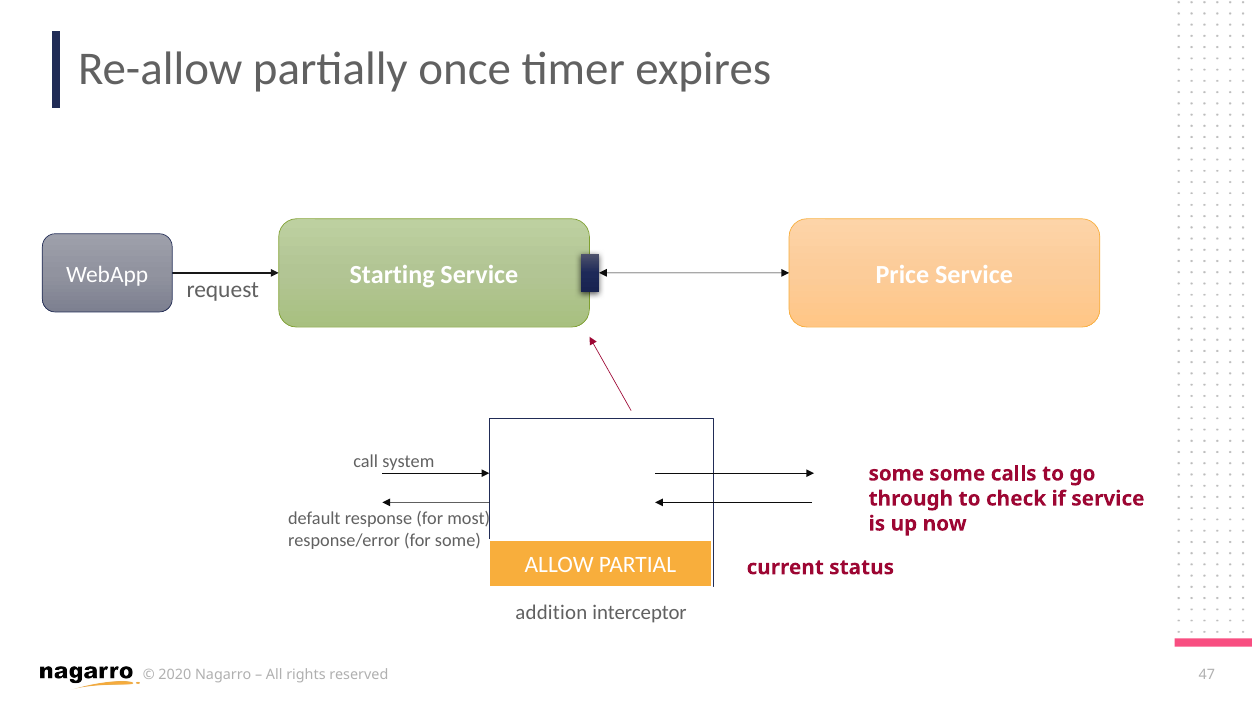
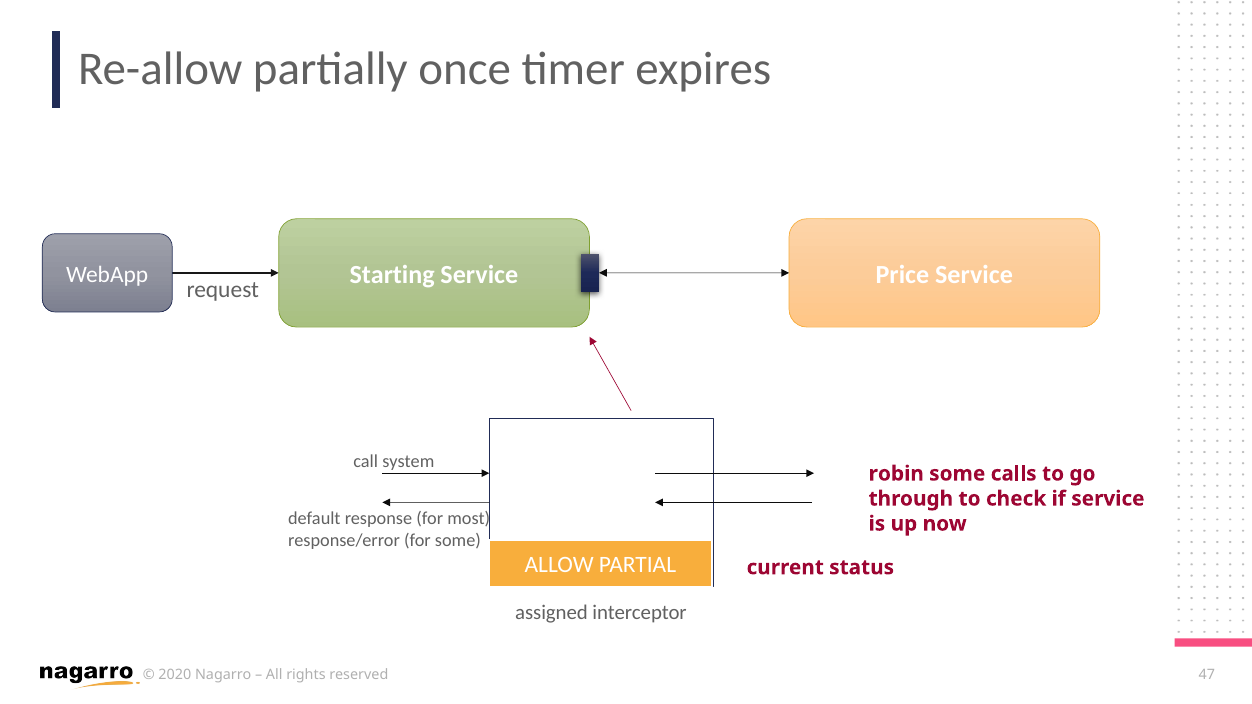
some at (896, 474): some -> robin
addition: addition -> assigned
